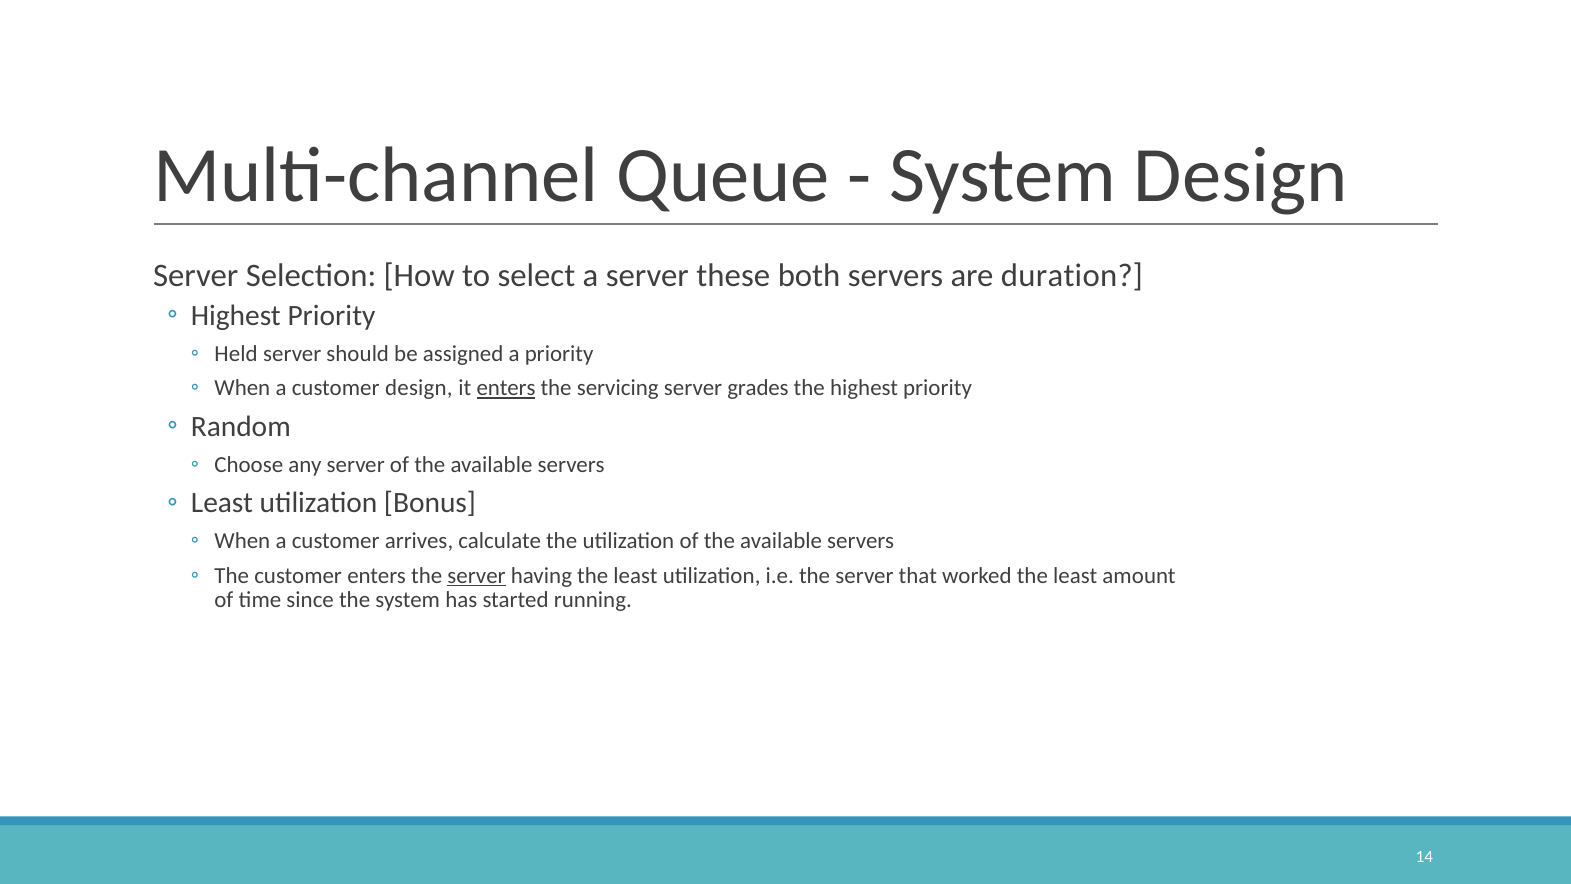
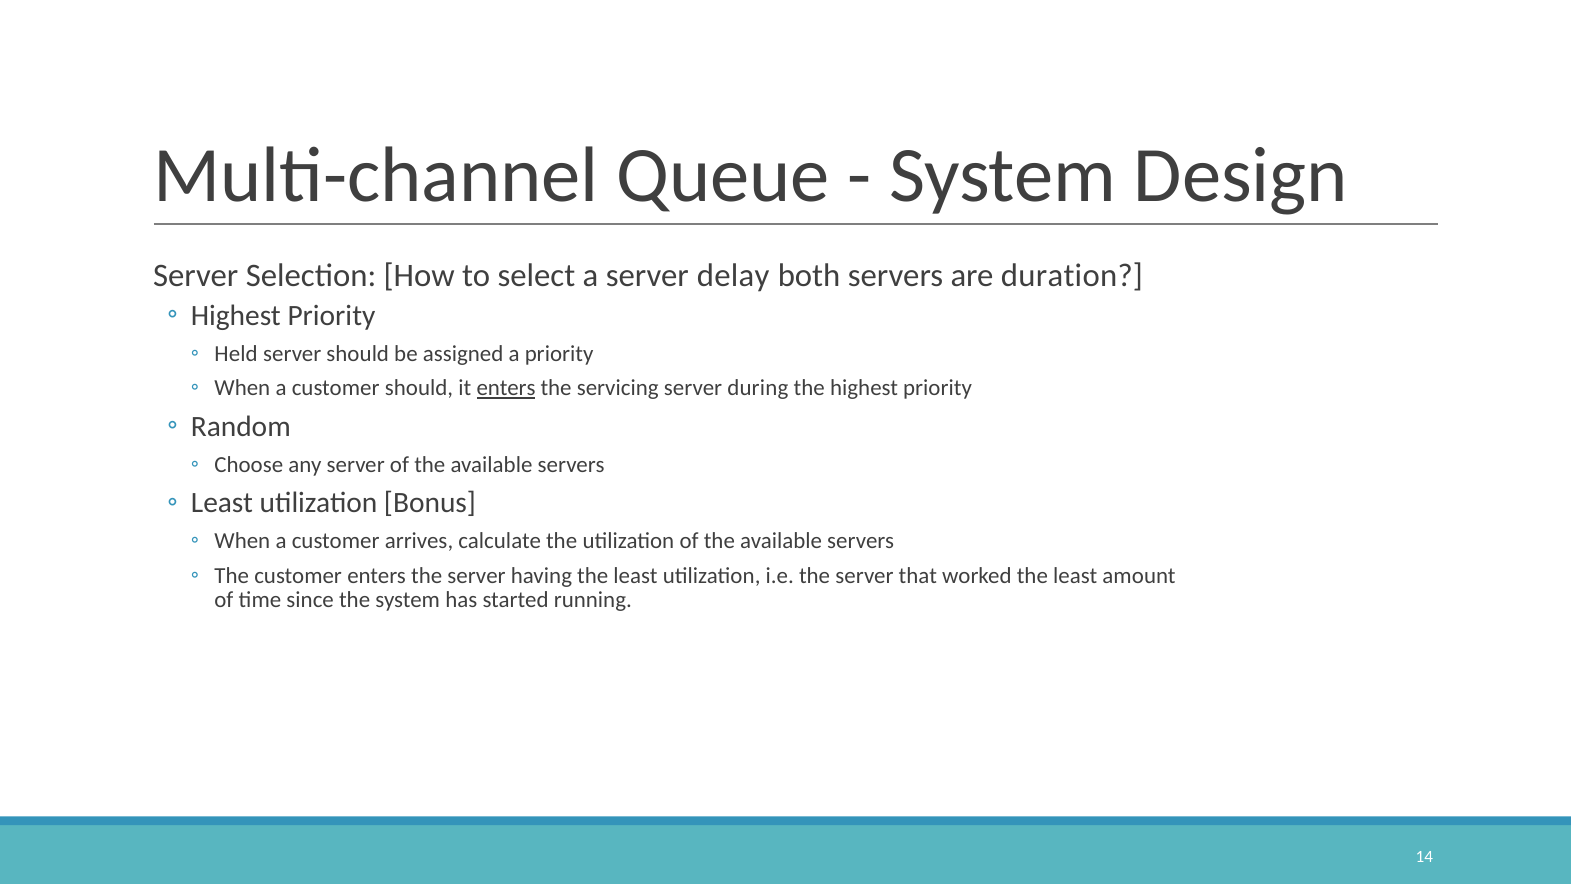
these: these -> delay
customer design: design -> should
grades: grades -> during
server at (477, 575) underline: present -> none
